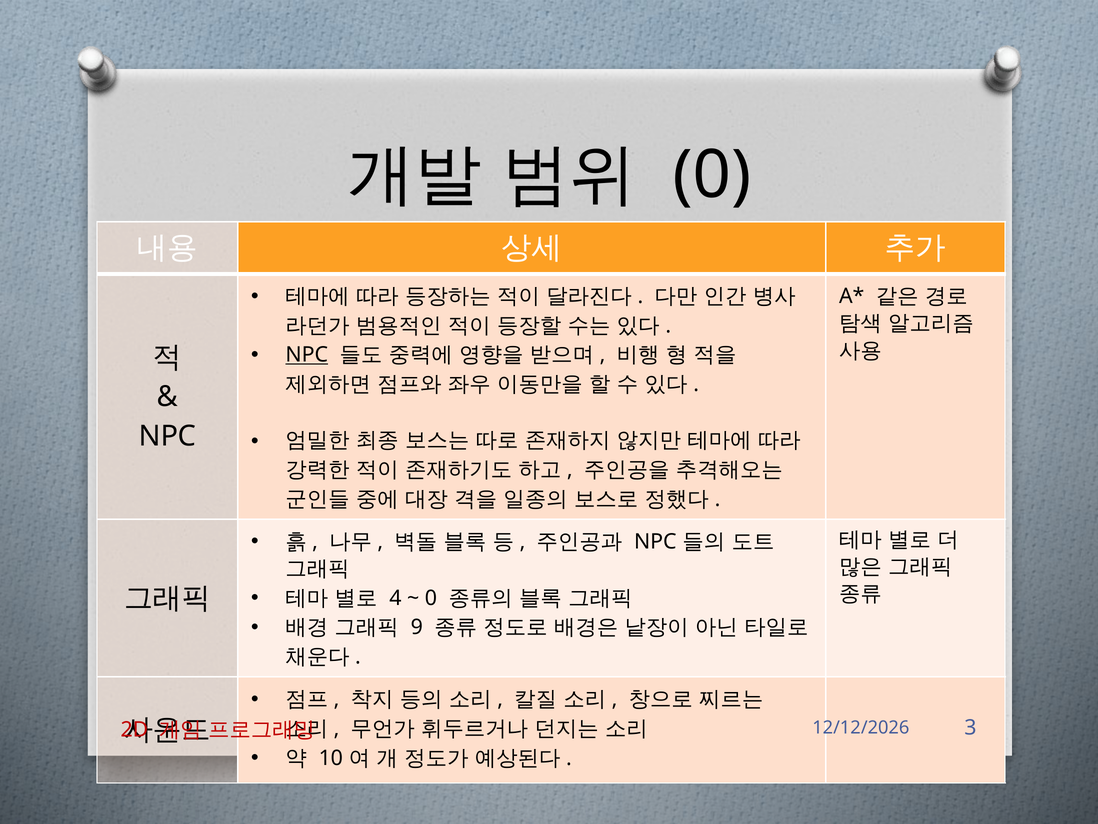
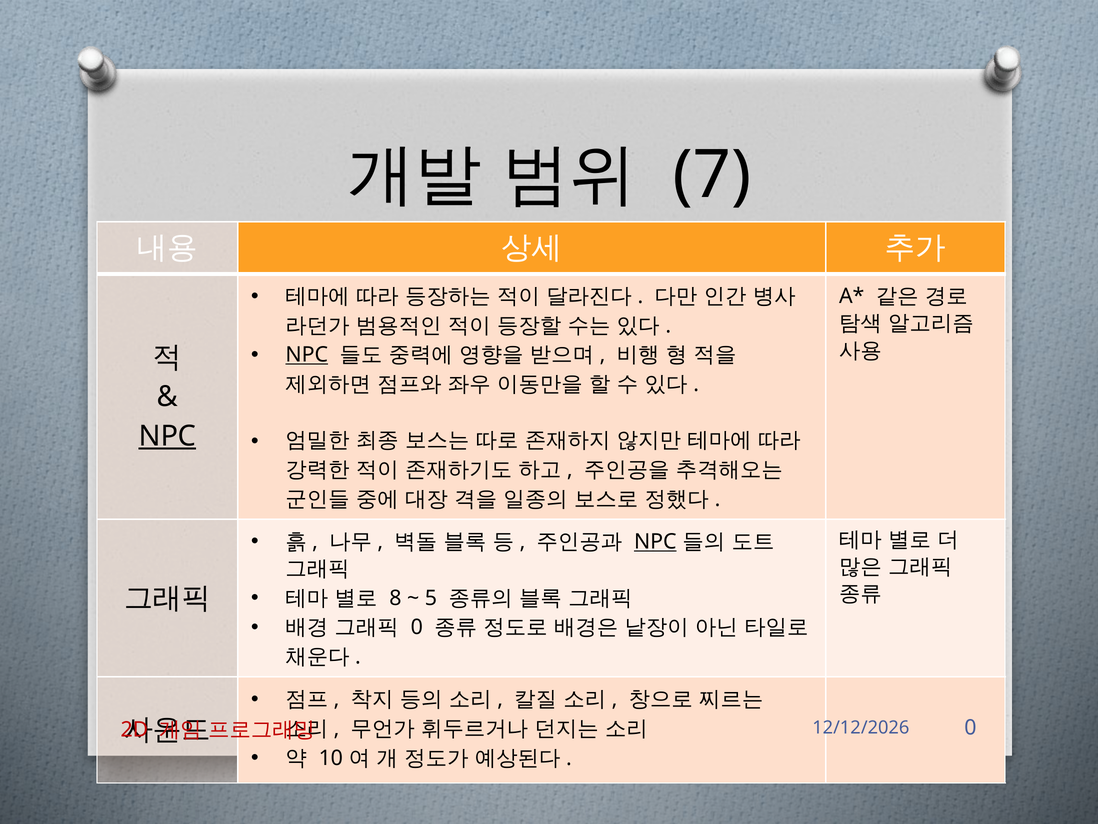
0 at (712, 175): 0 -> 7
NPC at (167, 436) underline: none -> present
NPC at (655, 541) underline: none -> present
4: 4 -> 8
0 at (431, 598): 0 -> 5
9 at (417, 627): 9 -> 0
3 at (970, 727): 3 -> 0
